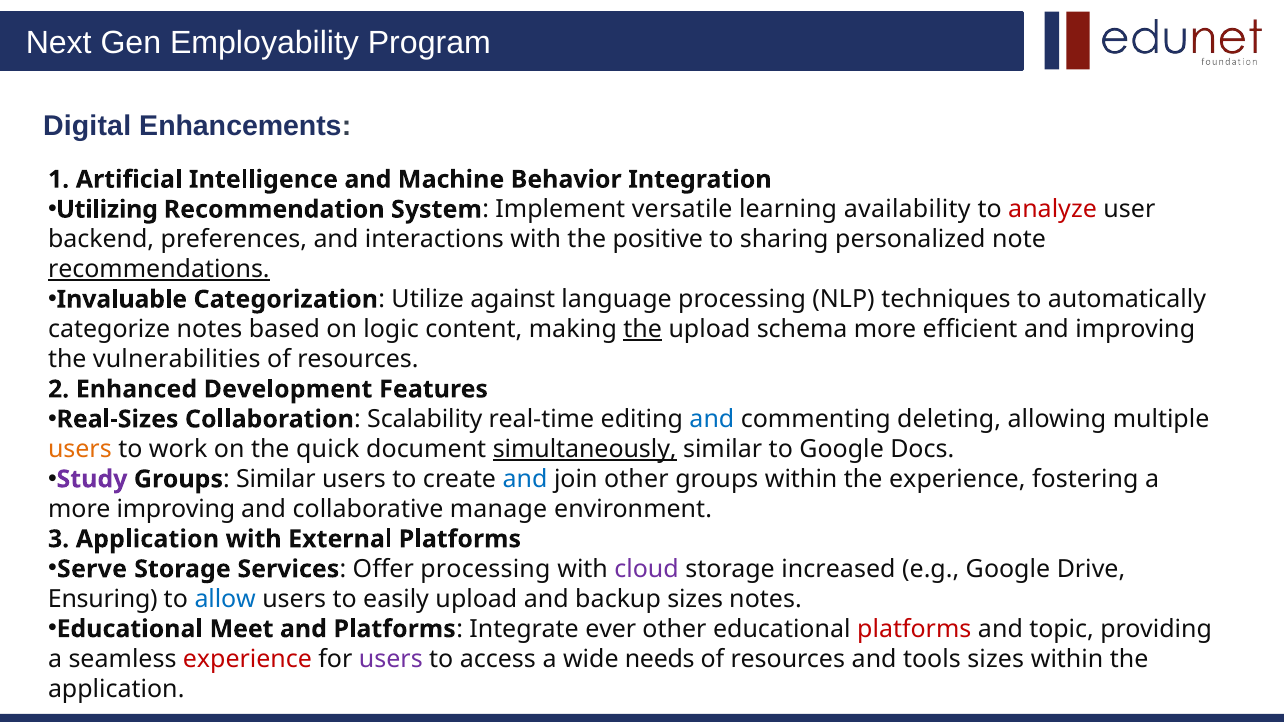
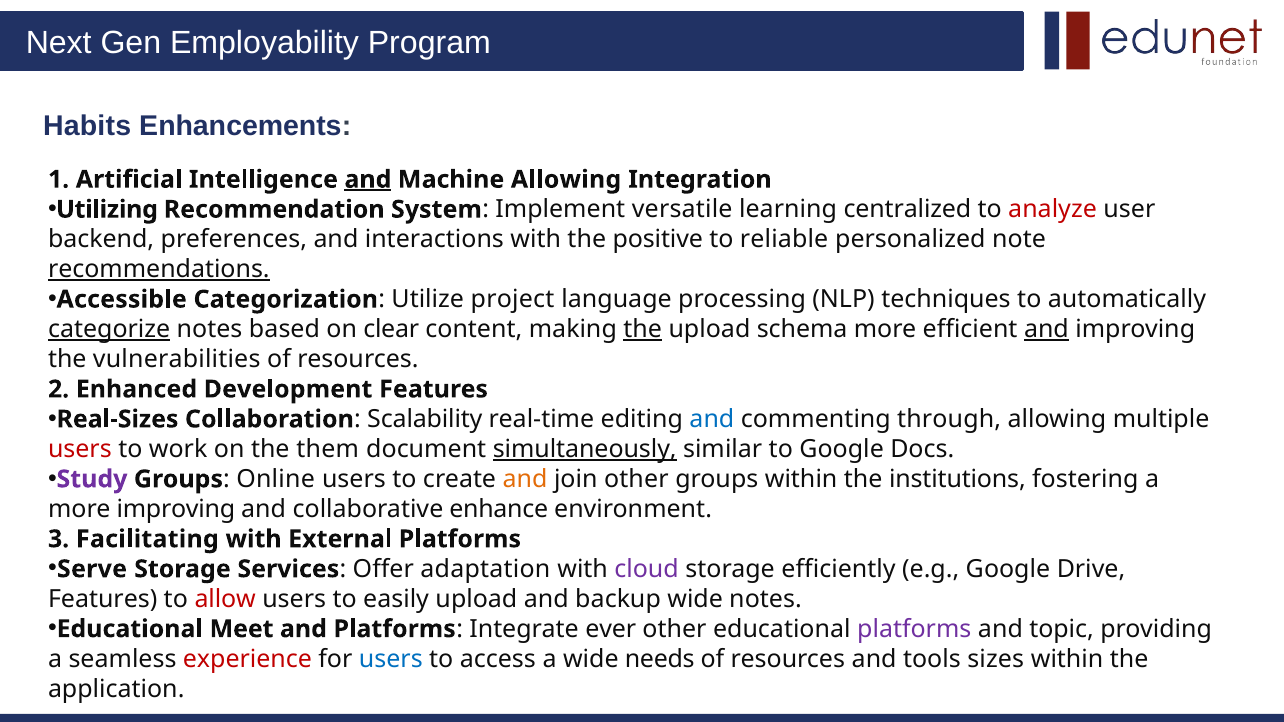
Digital: Digital -> Habits
and at (368, 180) underline: none -> present
Machine Behavior: Behavior -> Allowing
availability: availability -> centralized
sharing: sharing -> reliable
Invaluable: Invaluable -> Accessible
against: against -> project
categorize underline: none -> present
logic: logic -> clear
and at (1046, 329) underline: none -> present
deleting: deleting -> through
users at (80, 449) colour: orange -> red
quick: quick -> them
Groups Similar: Similar -> Online
and at (525, 479) colour: blue -> orange
the experience: experience -> institutions
manage: manage -> enhance
3 Application: Application -> Facilitating
Offer processing: processing -> adaptation
increased: increased -> efficiently
Ensuring at (103, 599): Ensuring -> Features
allow colour: blue -> red
backup sizes: sizes -> wide
platforms at (914, 629) colour: red -> purple
users at (391, 659) colour: purple -> blue
